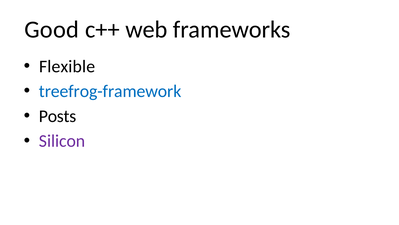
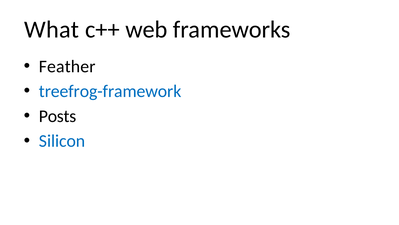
Good: Good -> What
Flexible: Flexible -> Feather
Silicon colour: purple -> blue
